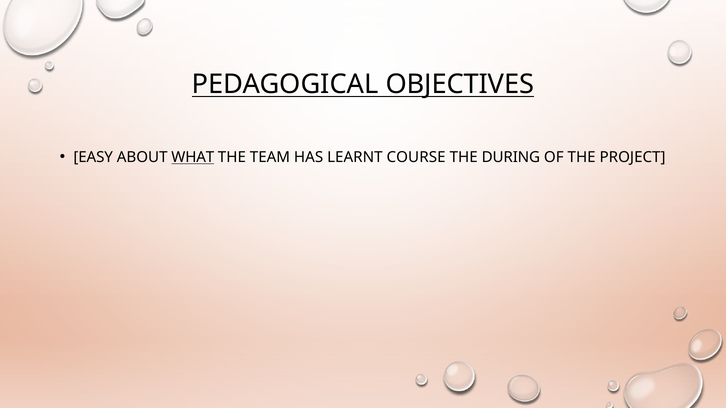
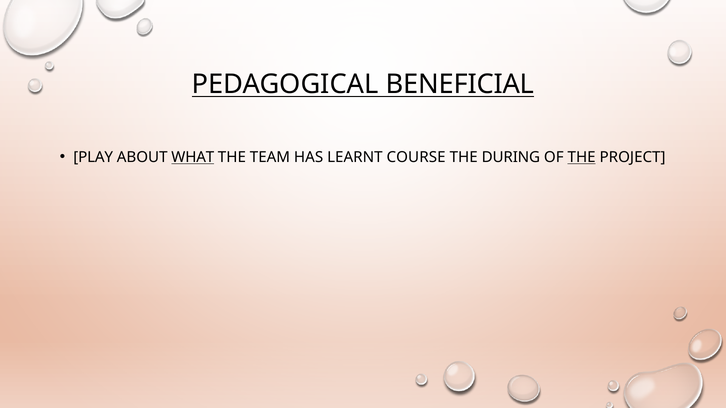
OBJECTIVES: OBJECTIVES -> BENEFICIAL
EASY: EASY -> PLAY
THE at (582, 157) underline: none -> present
